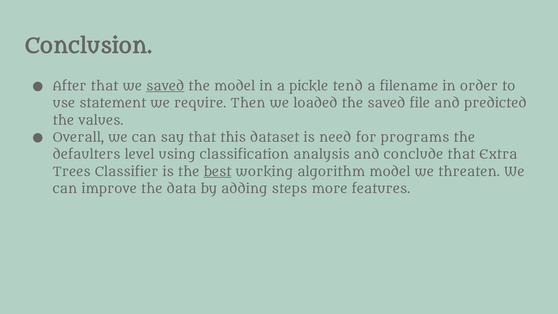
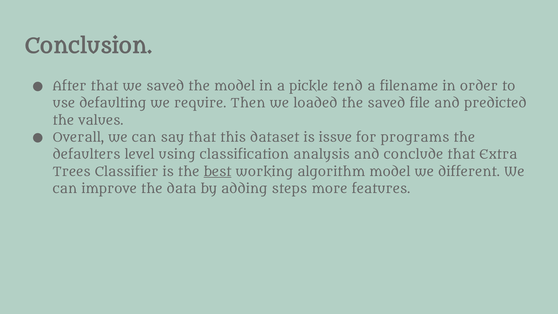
saved at (165, 86) underline: present -> none
statement: statement -> defaulting
need: need -> issue
threaten: threaten -> different
